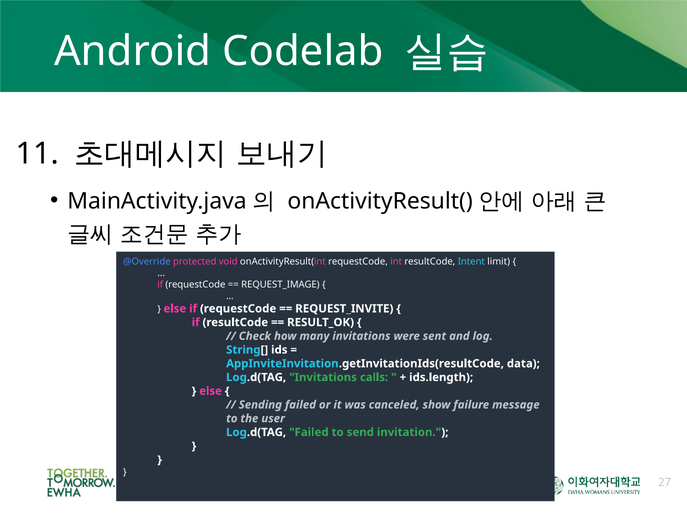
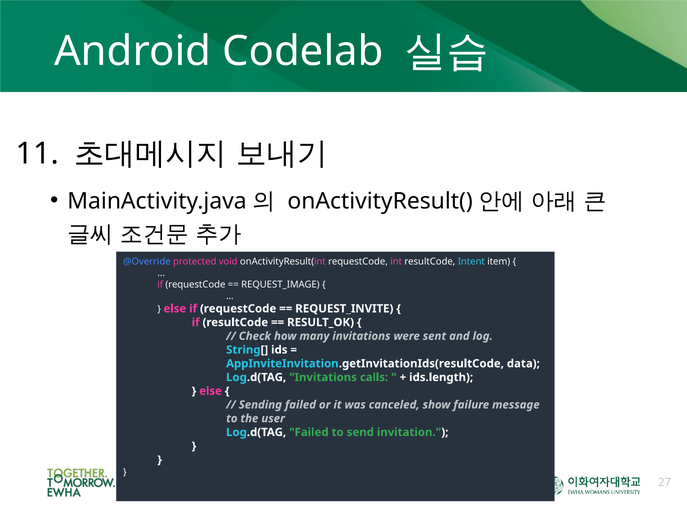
limit: limit -> item
